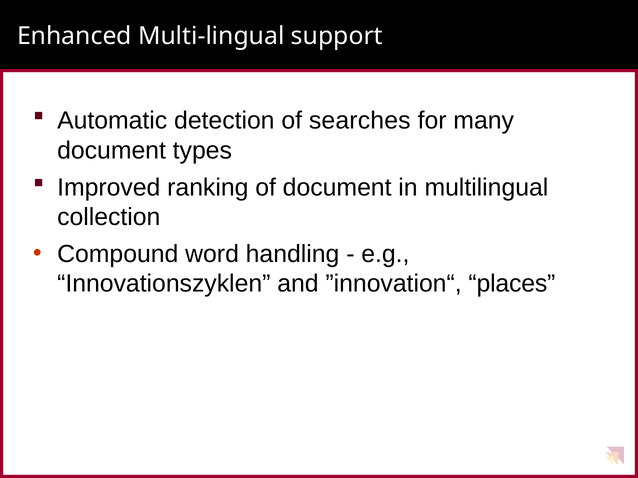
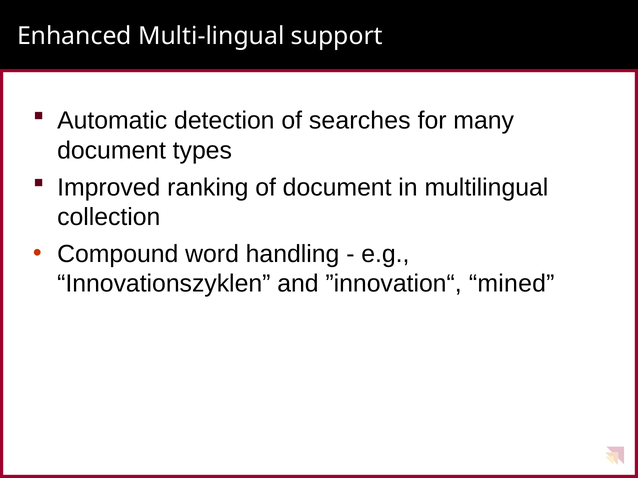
places: places -> mined
